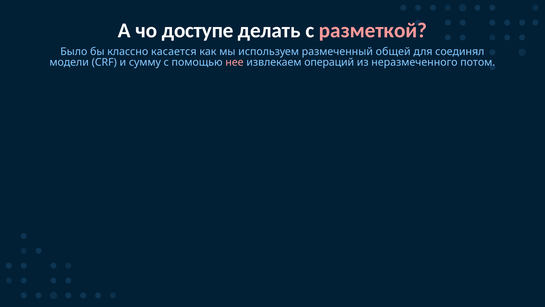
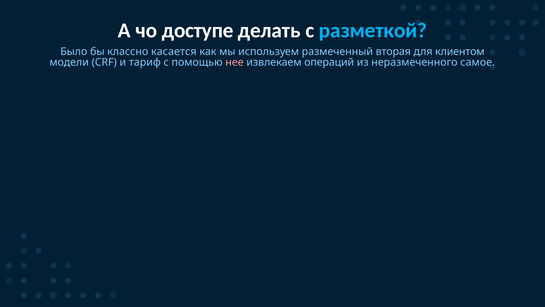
разметкой colour: pink -> light blue
общей: общей -> вторая
соединял: соединял -> клиентом
сумму: сумму -> тариф
потом: потом -> самое
